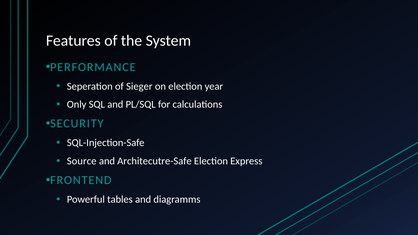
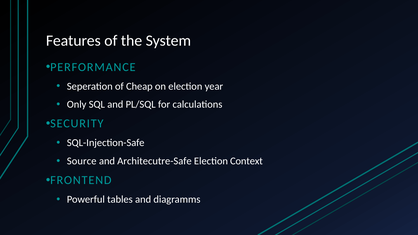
Sieger: Sieger -> Cheap
Express: Express -> Context
